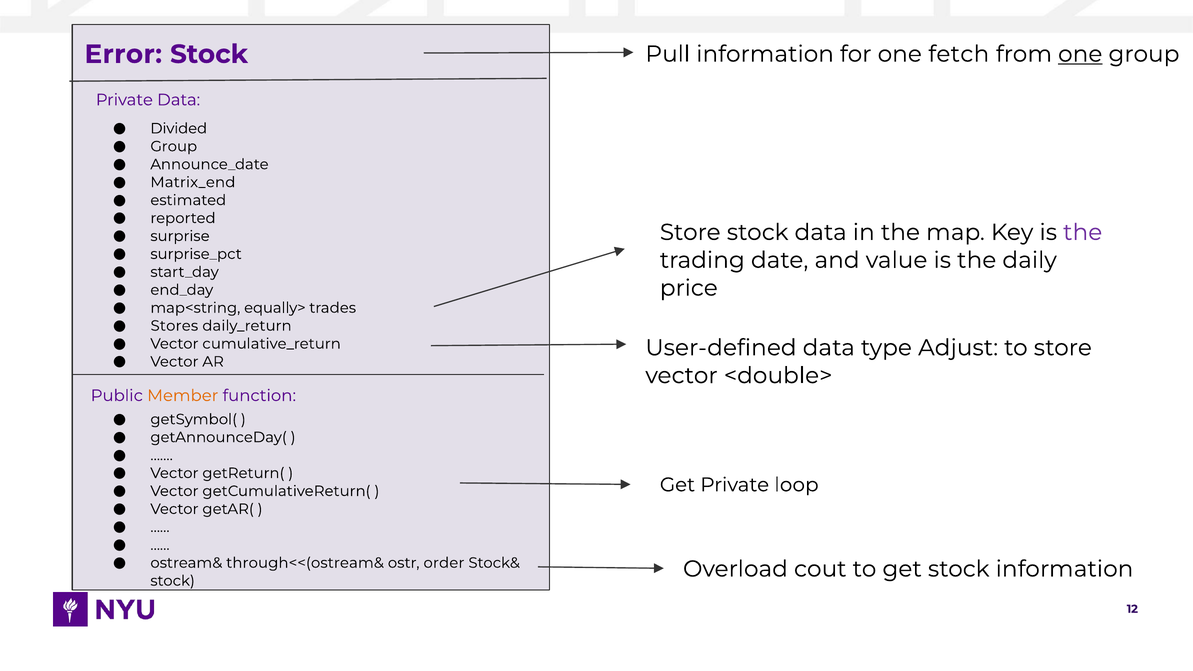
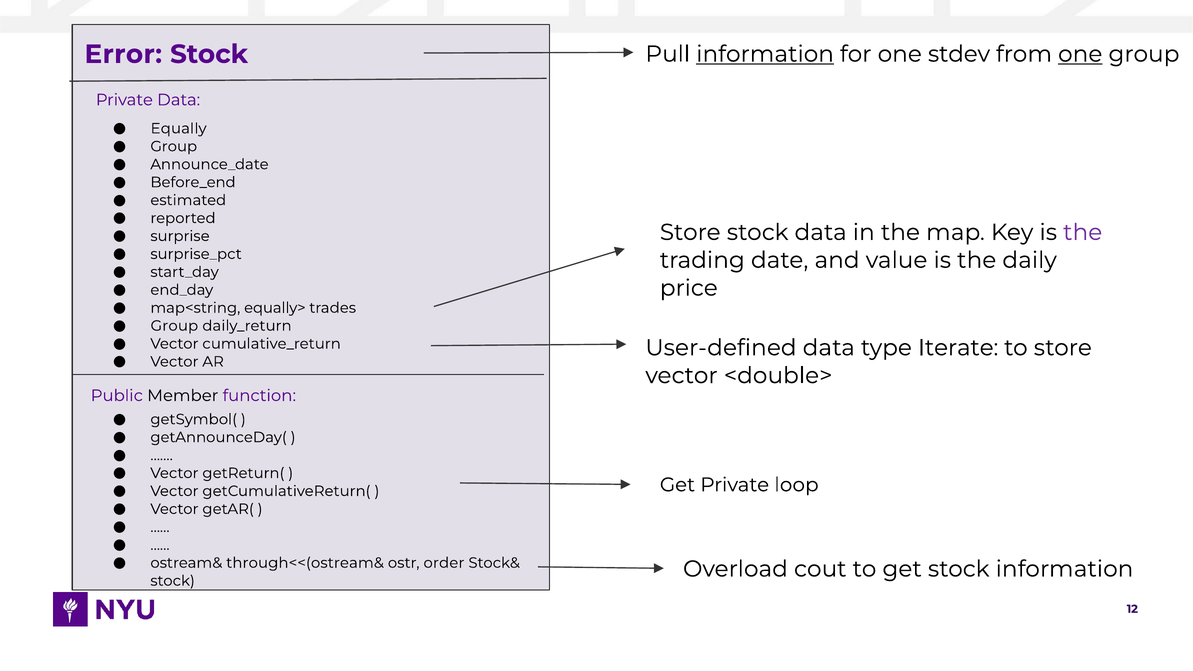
information at (765, 54) underline: none -> present
fetch: fetch -> stdev
Divided: Divided -> Equally
Matrix_end: Matrix_end -> Before_end
Stores at (174, 326): Stores -> Group
Adjust: Adjust -> Iterate
Member colour: orange -> black
